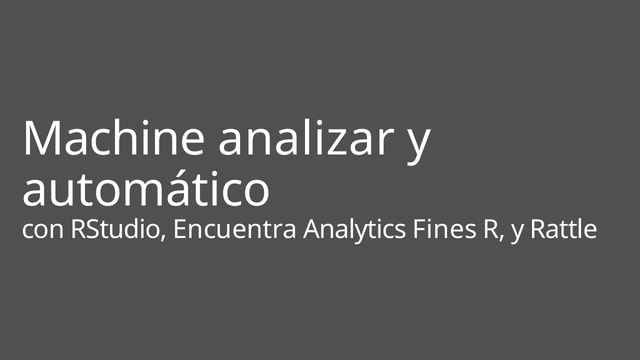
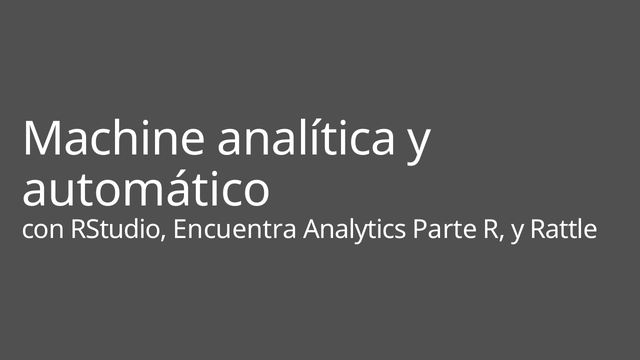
analizar: analizar -> analítica
Fines: Fines -> Parte
